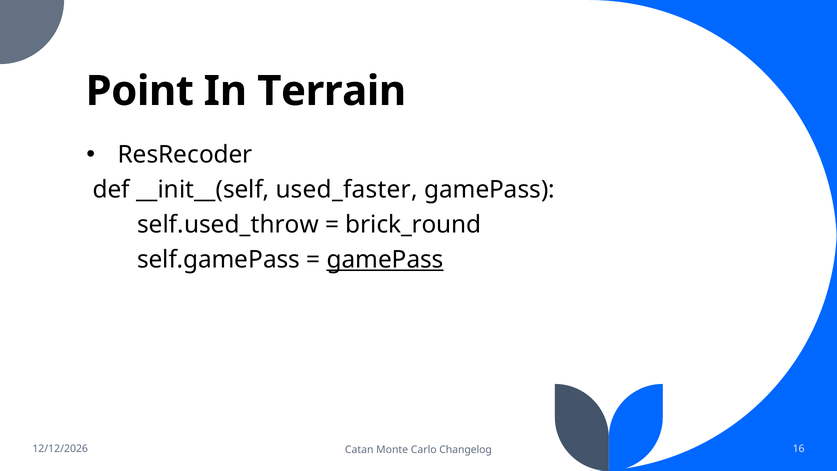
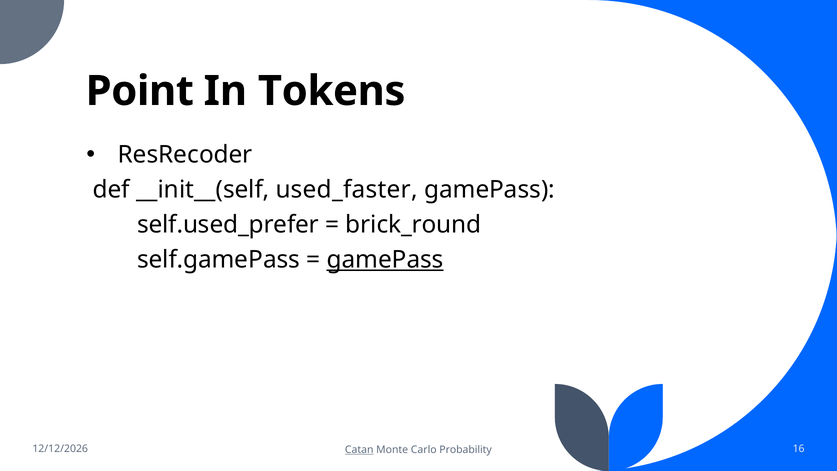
Terrain: Terrain -> Tokens
self.used_throw: self.used_throw -> self.used_prefer
Catan underline: none -> present
Changelog: Changelog -> Probability
